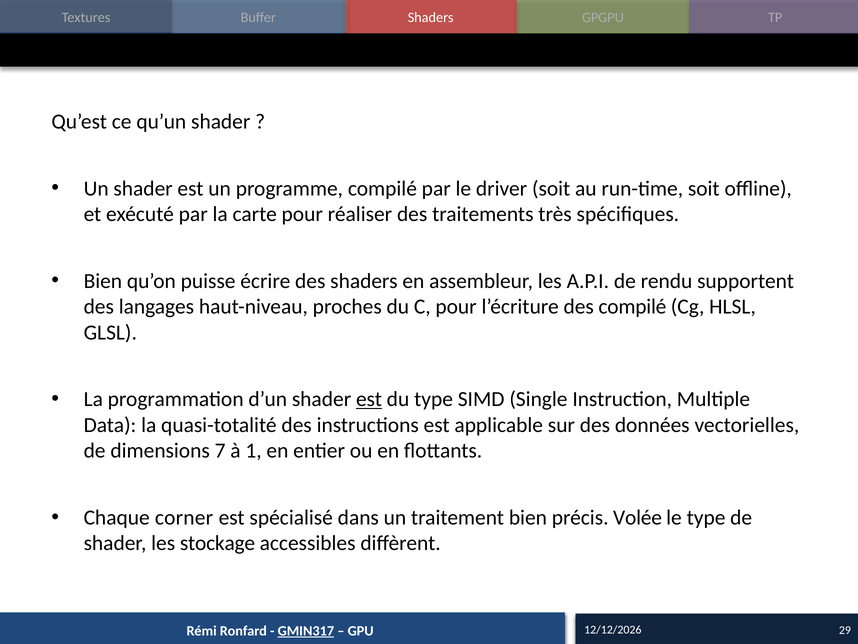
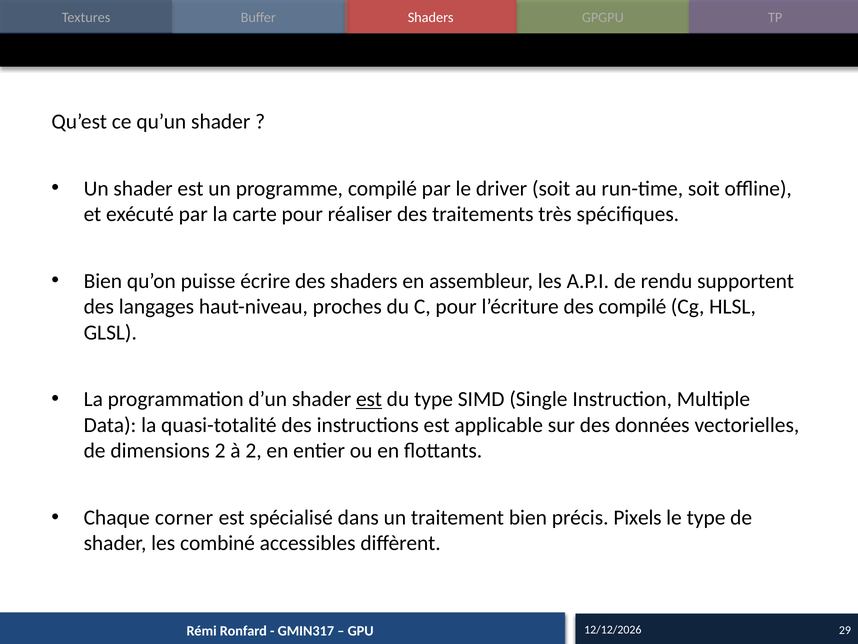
dimensions 7: 7 -> 2
à 1: 1 -> 2
Volée: Volée -> Pixels
stockage: stockage -> combiné
GMIN317 underline: present -> none
